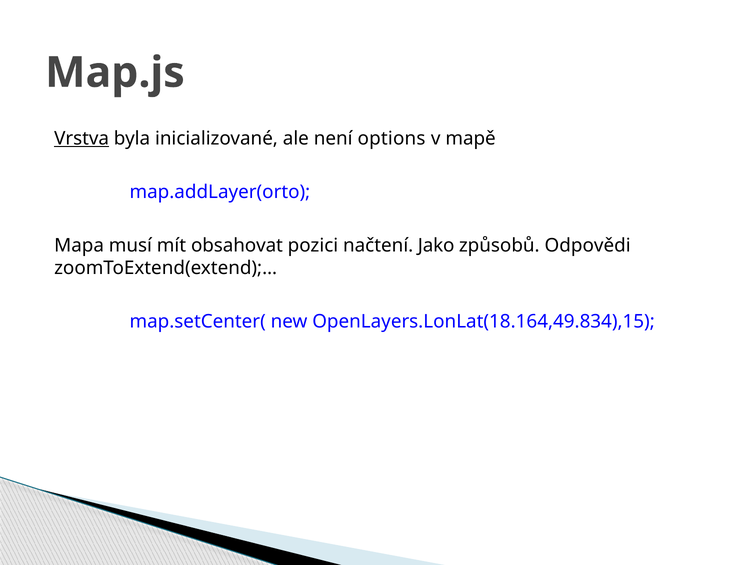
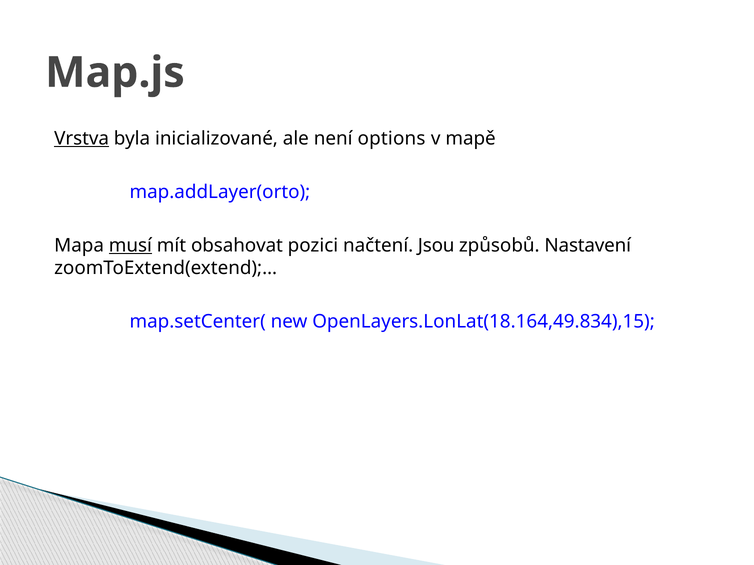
musí underline: none -> present
Jako: Jako -> Jsou
Odpovědi: Odpovědi -> Nastavení
